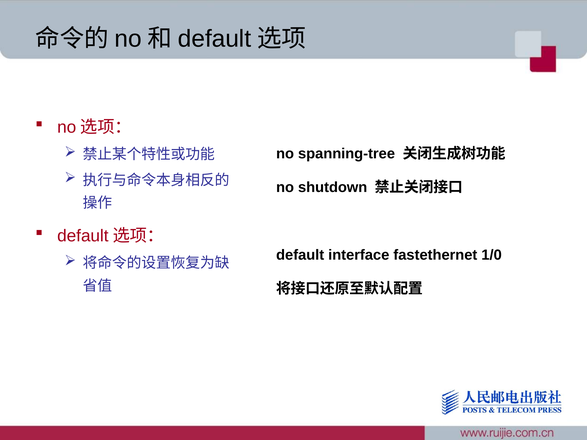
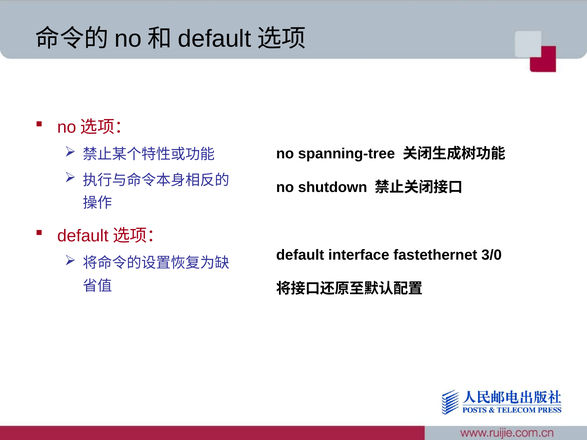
1/0: 1/0 -> 3/0
